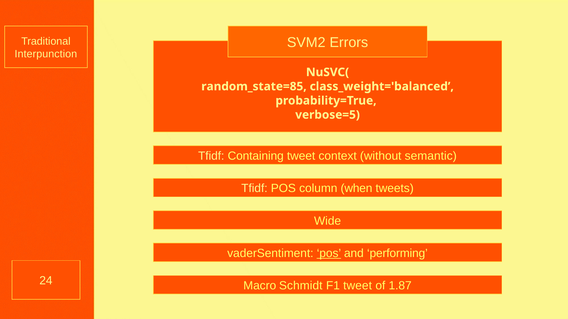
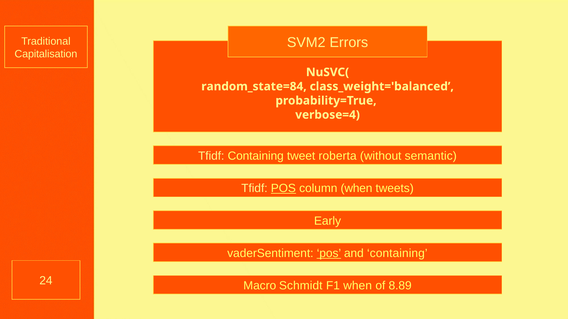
Interpunction: Interpunction -> Capitalisation
random_state=85: random_state=85 -> random_state=84
verbose=5: verbose=5 -> verbose=4
context: context -> roberta
POS at (283, 189) underline: none -> present
Wide: Wide -> Early
and performing: performing -> containing
F1 tweet: tweet -> when
1.87: 1.87 -> 8.89
